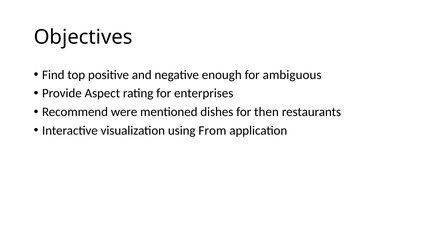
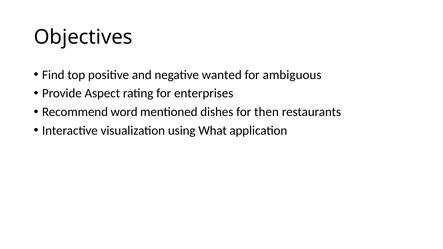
enough: enough -> wanted
were: were -> word
From: From -> What
